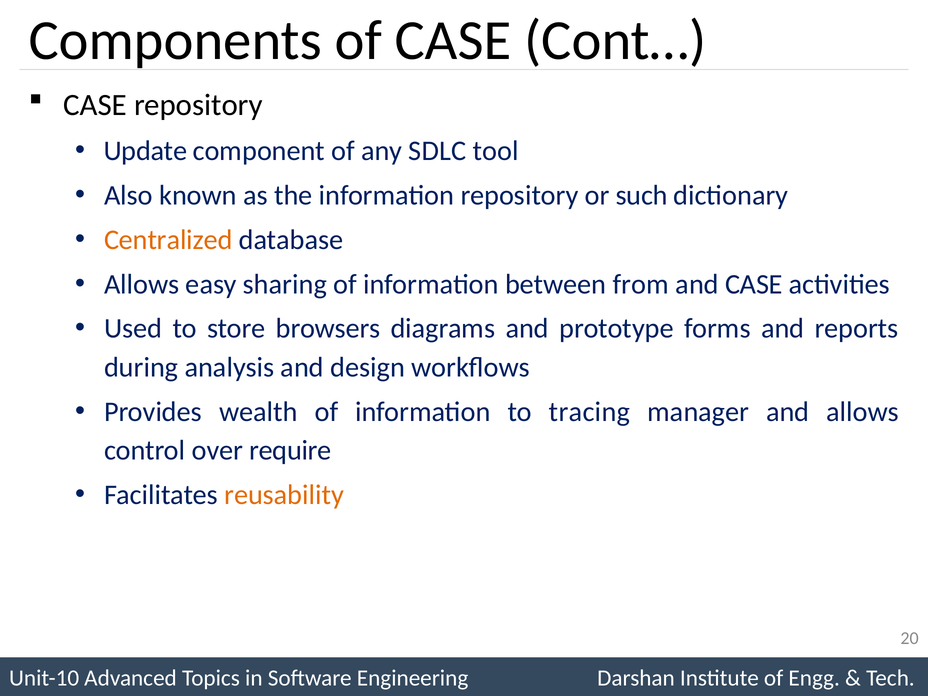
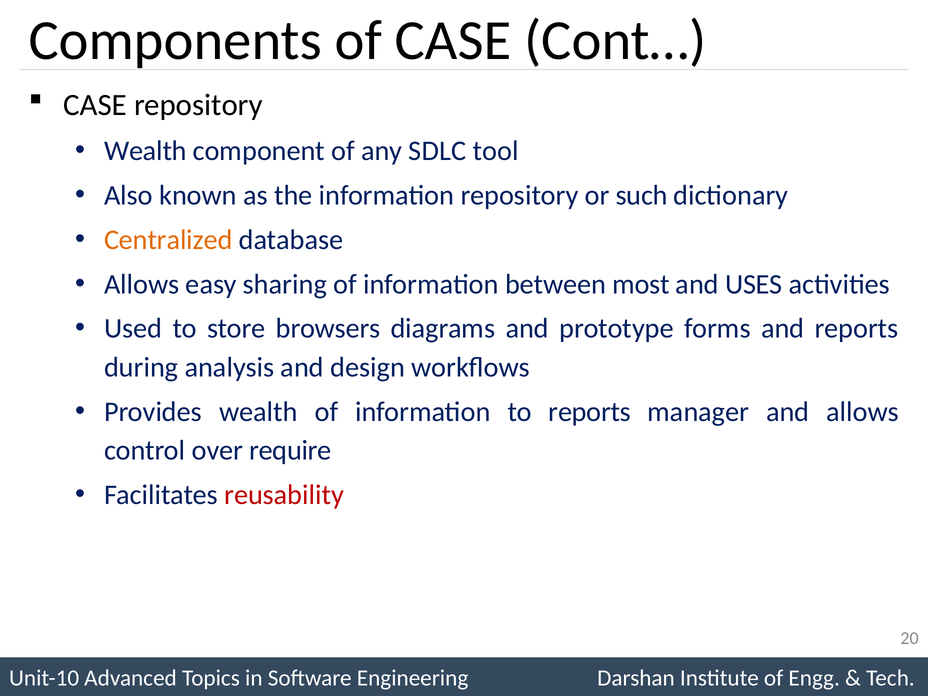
Update at (145, 151): Update -> Wealth
from: from -> most
and CASE: CASE -> USES
to tracing: tracing -> reports
reusability colour: orange -> red
